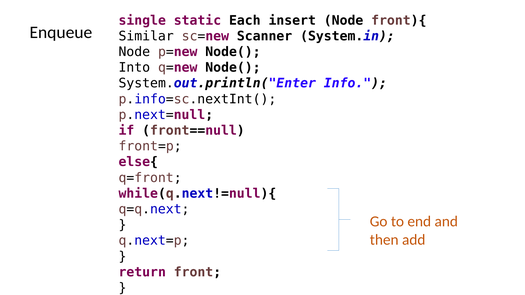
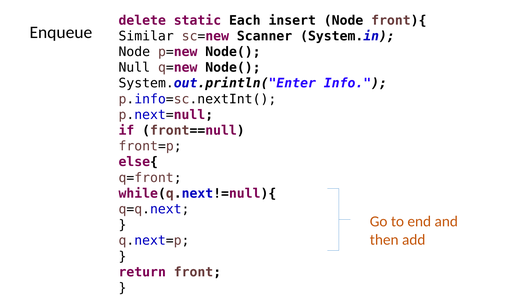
single: single -> delete
Into: Into -> Null
